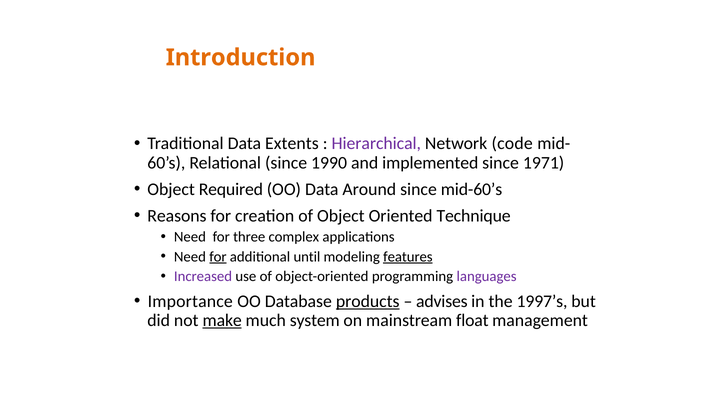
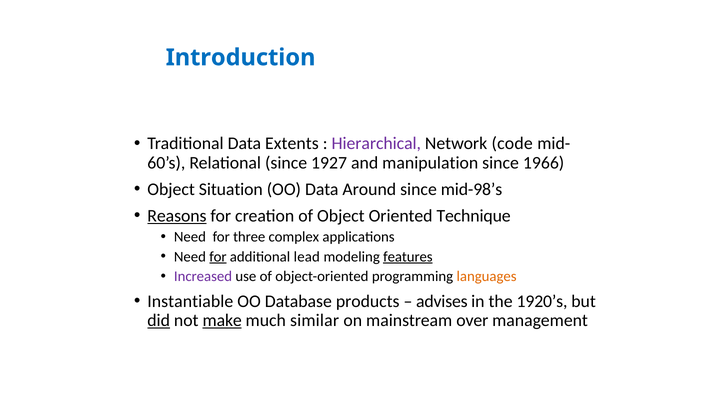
Introduction colour: orange -> blue
1990: 1990 -> 1927
implemented: implemented -> manipulation
1971: 1971 -> 1966
Required: Required -> Situation
mid-60’s: mid-60’s -> mid-98’s
Reasons underline: none -> present
until: until -> lead
languages colour: purple -> orange
Importance: Importance -> Instantiable
products underline: present -> none
1997’s: 1997’s -> 1920’s
did underline: none -> present
system: system -> similar
float: float -> over
